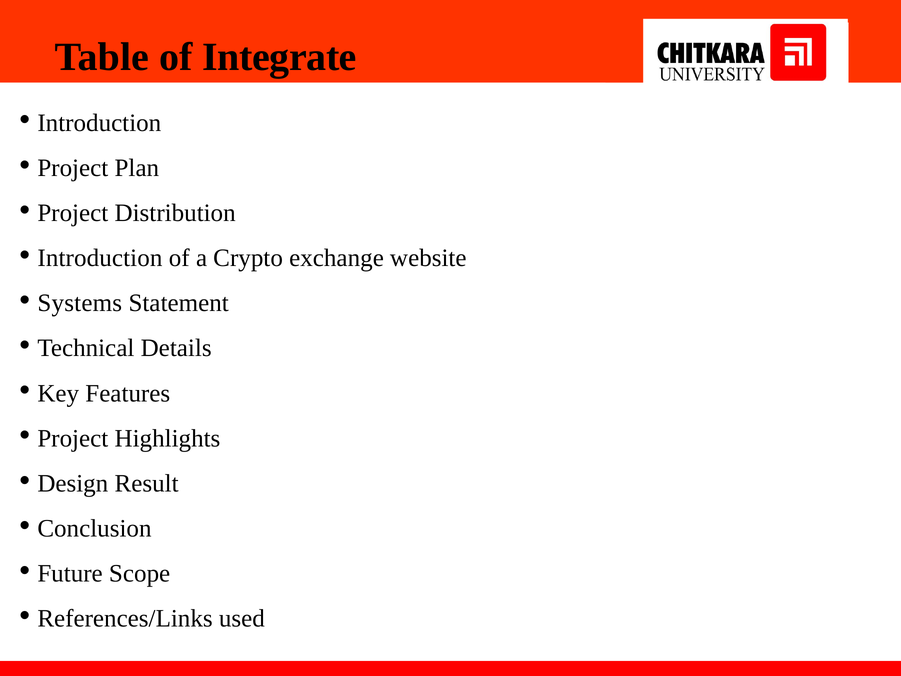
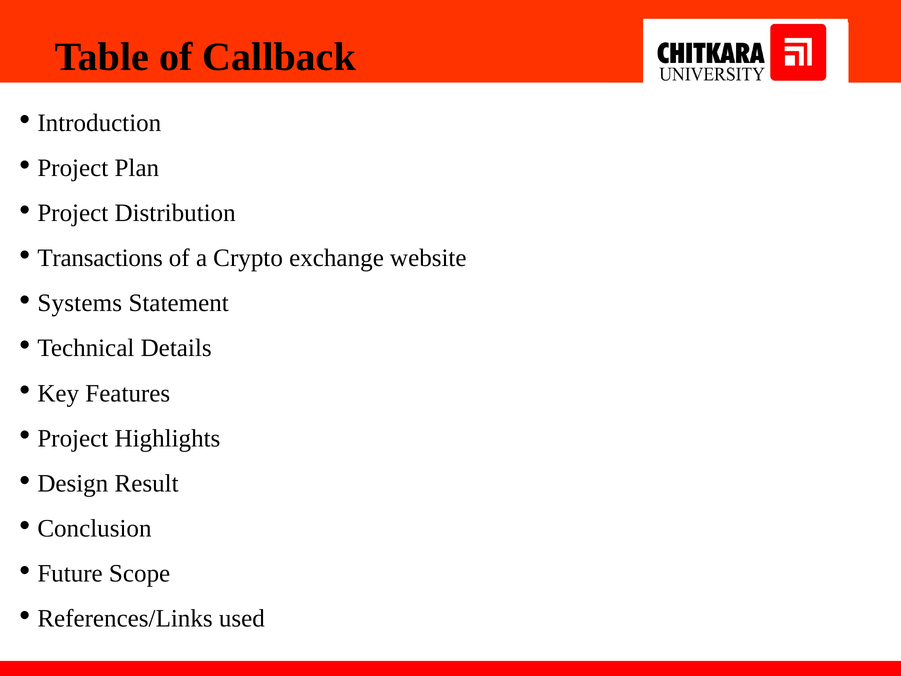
Integrate: Integrate -> Callback
Introduction at (100, 258): Introduction -> Transactions
